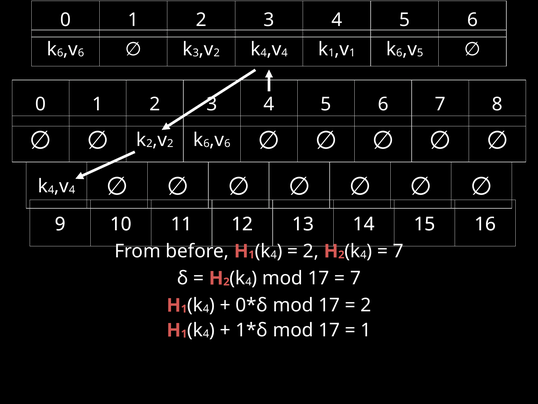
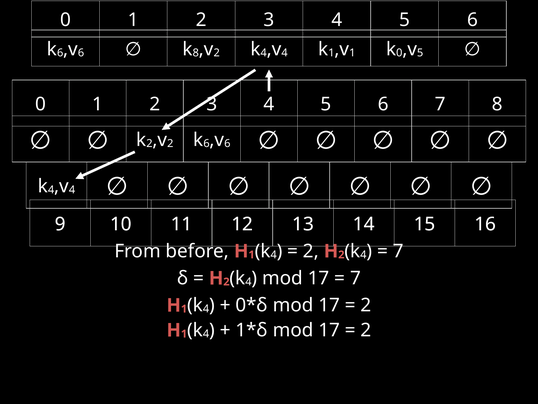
3 at (196, 53): 3 -> 8
6 at (399, 53): 6 -> 0
1 at (366, 330): 1 -> 2
